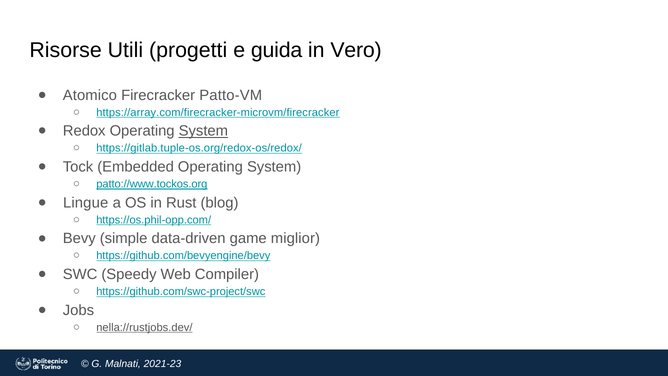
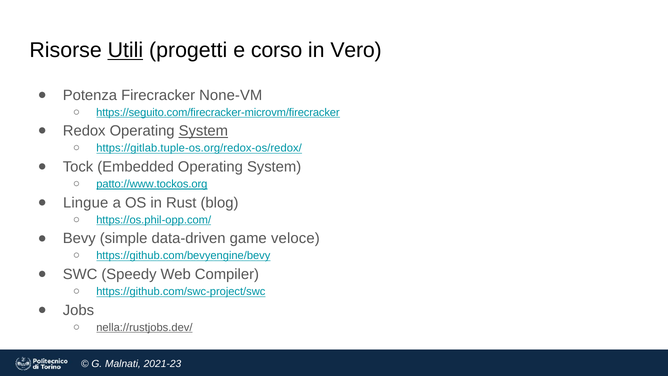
Utili underline: none -> present
guida: guida -> corso
Atomico: Atomico -> Potenza
Patto-VM: Patto-VM -> None-VM
https://array.com/firecracker-microvm/firecracker: https://array.com/firecracker-microvm/firecracker -> https://seguito.com/firecracker-microvm/firecracker
miglior: miglior -> veloce
